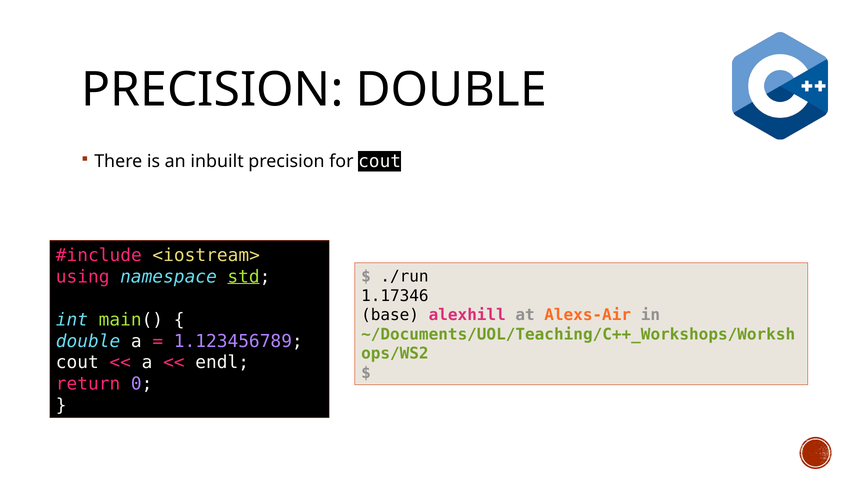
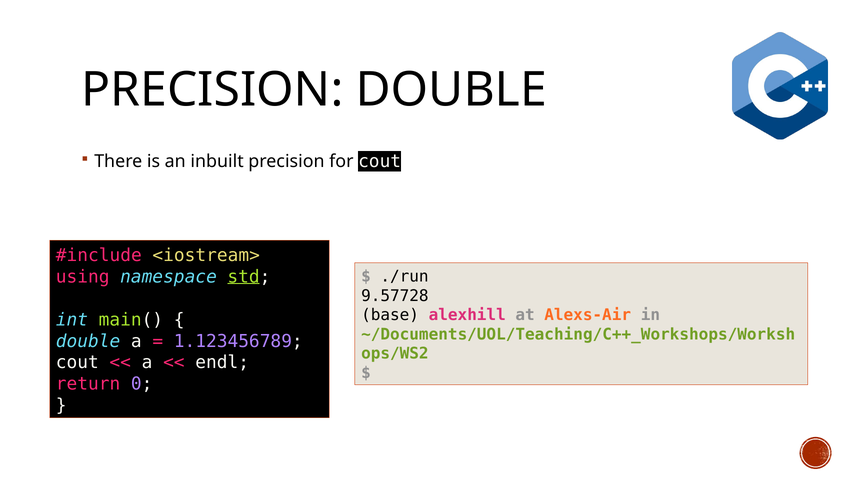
1.17346: 1.17346 -> 9.57728
